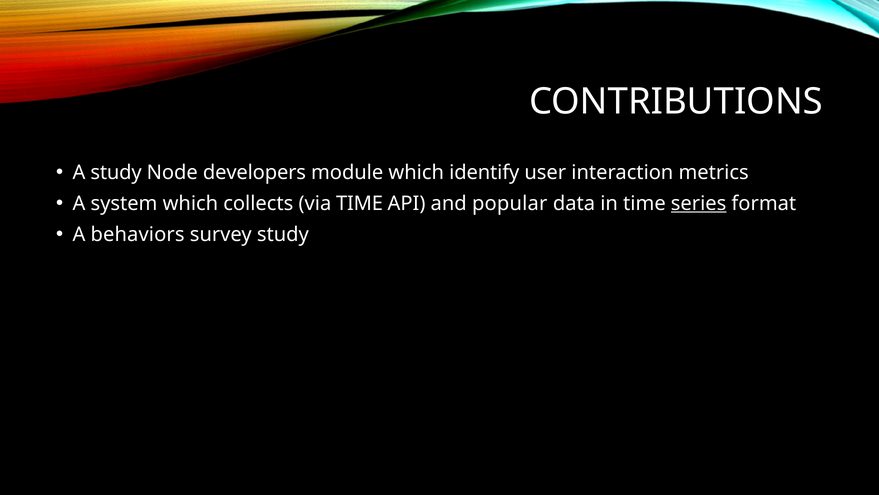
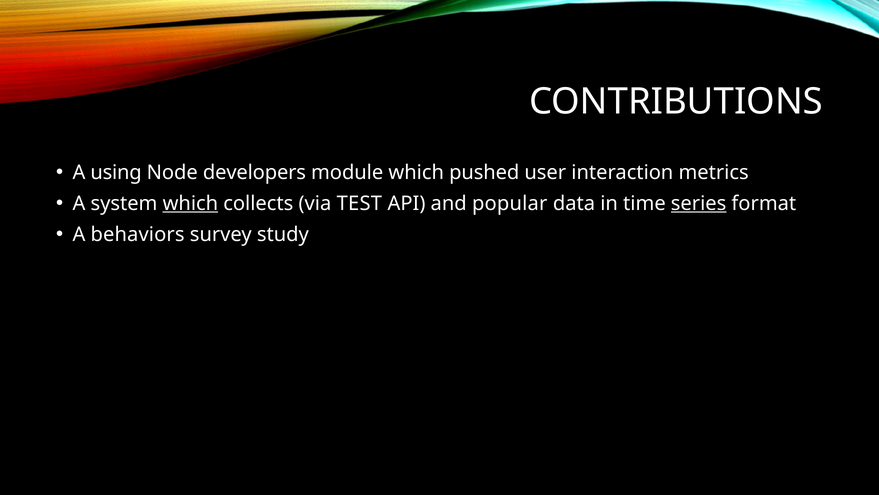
A study: study -> using
identify: identify -> pushed
which at (190, 203) underline: none -> present
via TIME: TIME -> TEST
